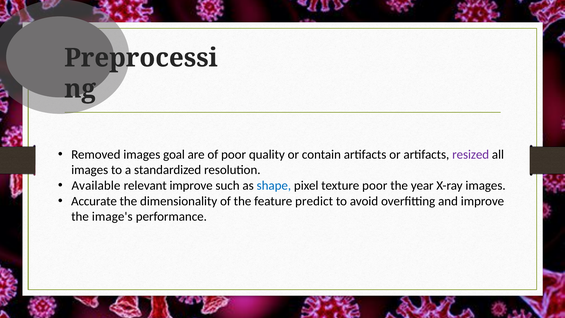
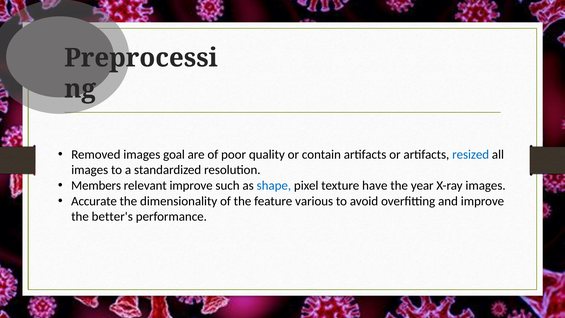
resized colour: purple -> blue
Available: Available -> Members
texture poor: poor -> have
predict: predict -> various
image's: image's -> better's
